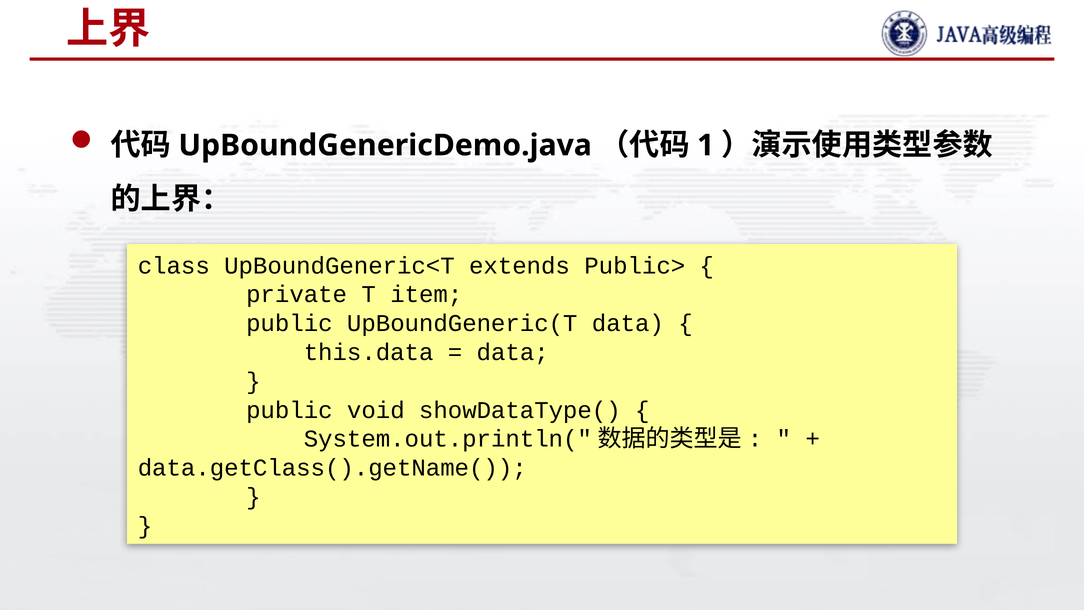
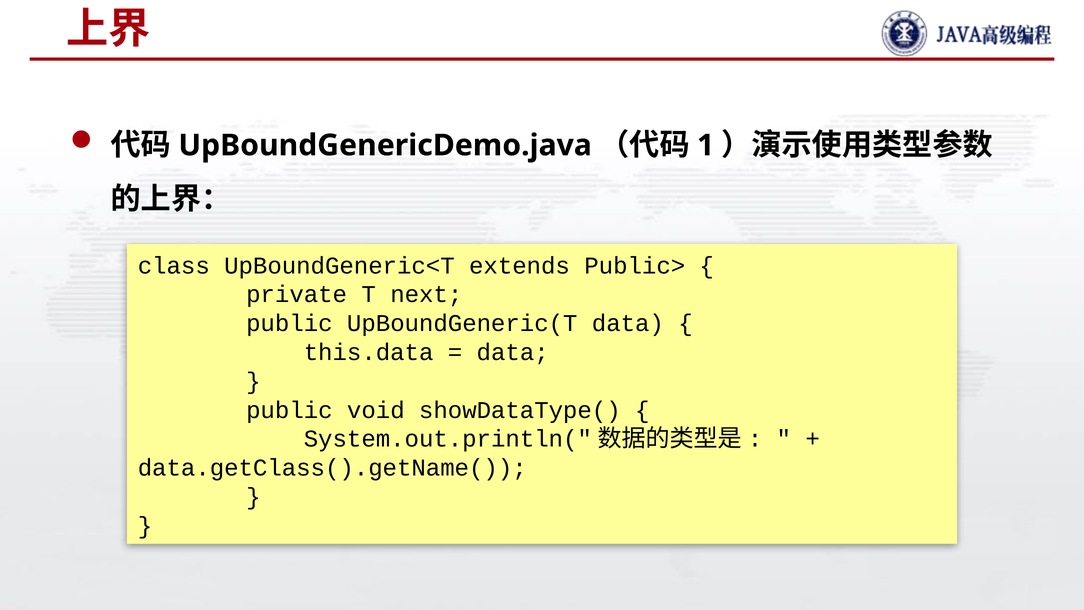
item: item -> next
